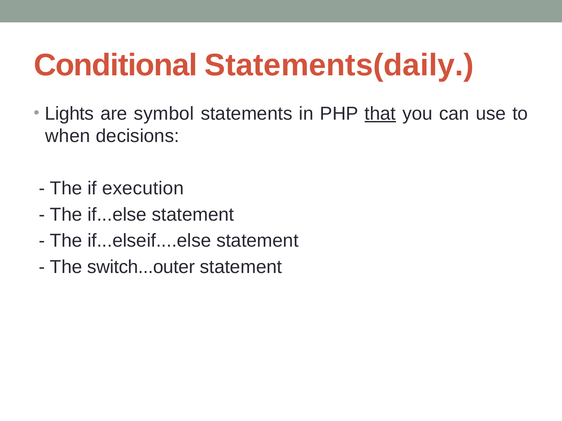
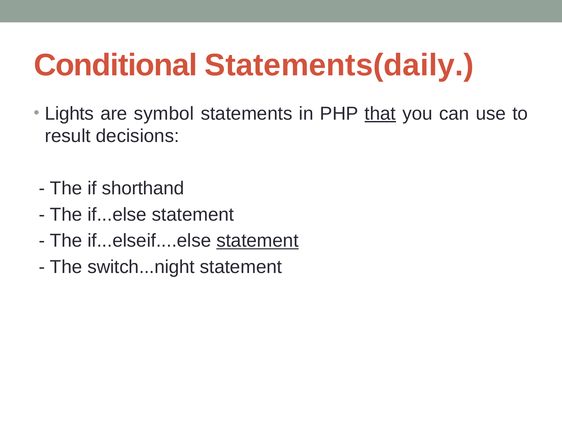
when: when -> result
execution: execution -> shorthand
statement at (258, 241) underline: none -> present
switch...outer: switch...outer -> switch...night
